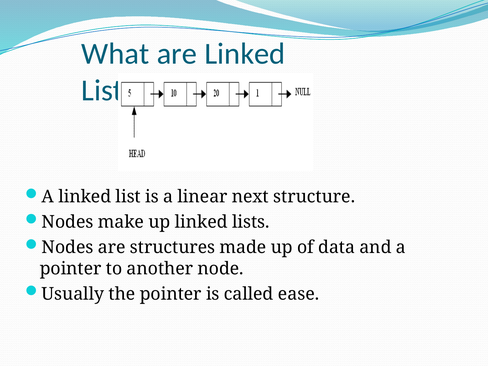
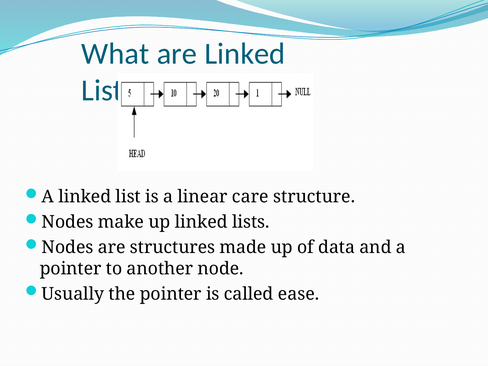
next: next -> care
